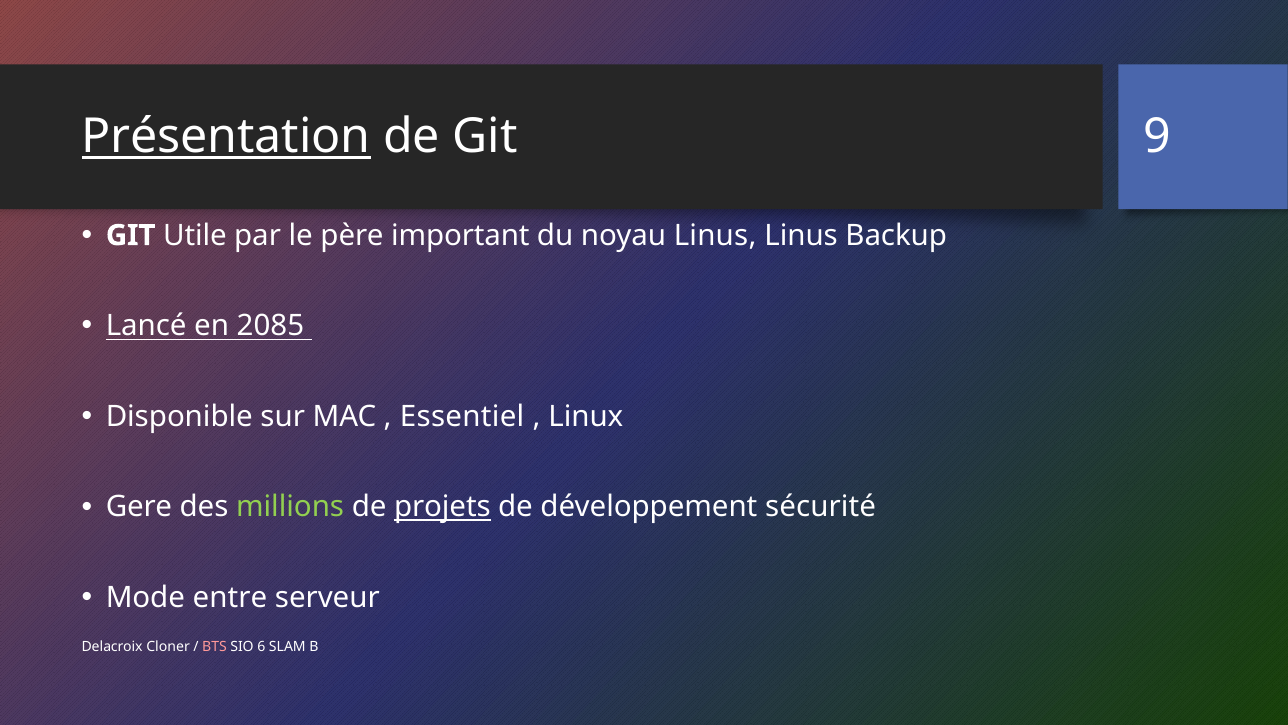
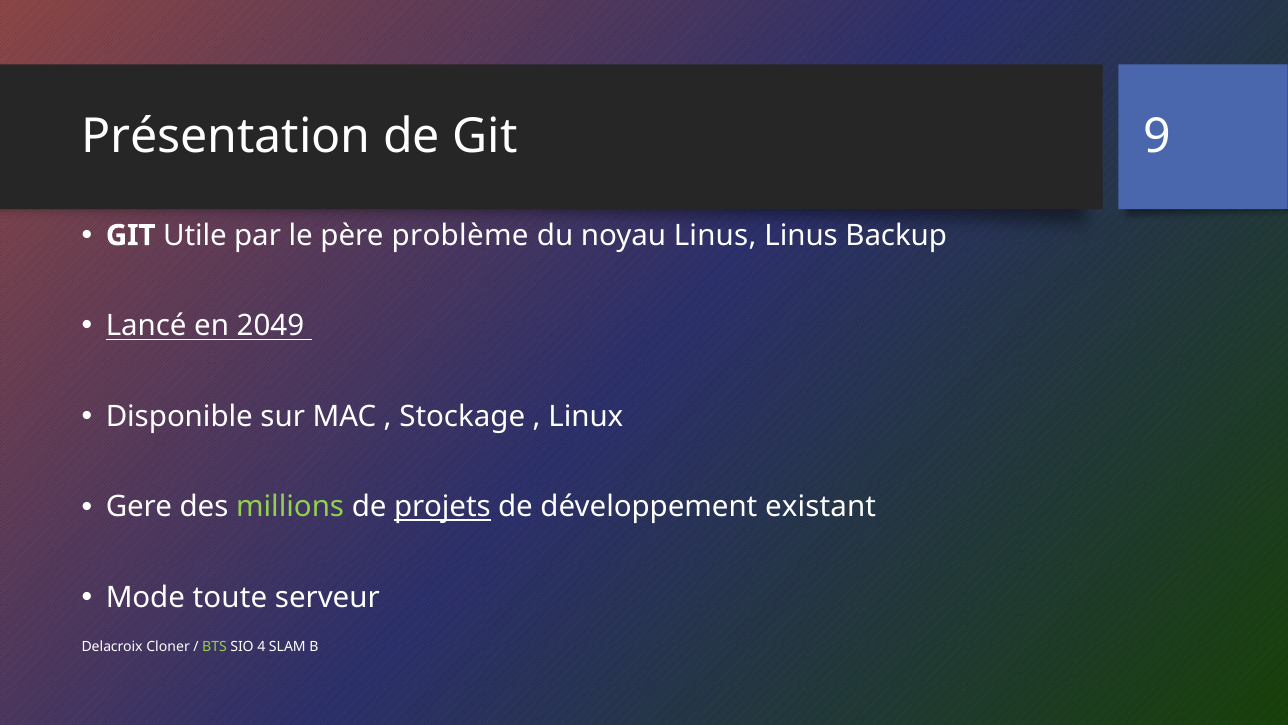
Présentation underline: present -> none
important: important -> problème
2085: 2085 -> 2049
Essentiel: Essentiel -> Stockage
sécurité: sécurité -> existant
entre: entre -> toute
BTS colour: pink -> light green
6: 6 -> 4
